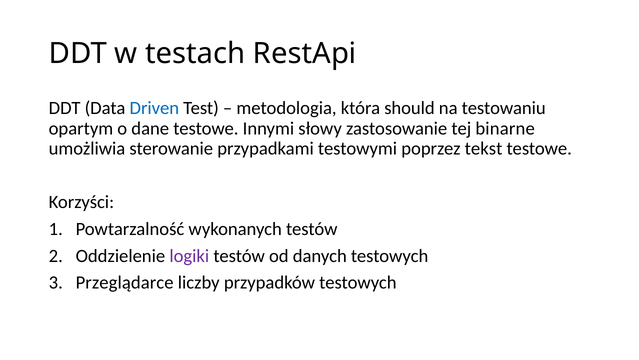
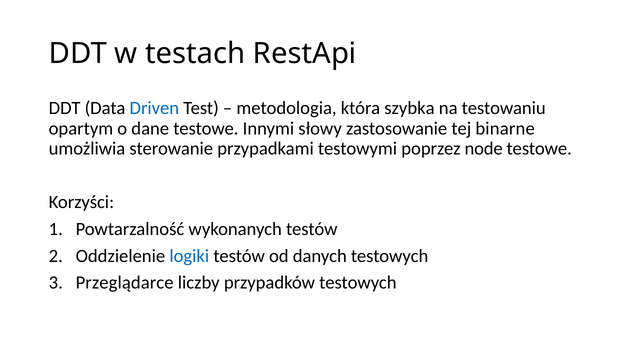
should: should -> szybka
tekst: tekst -> node
logiki colour: purple -> blue
